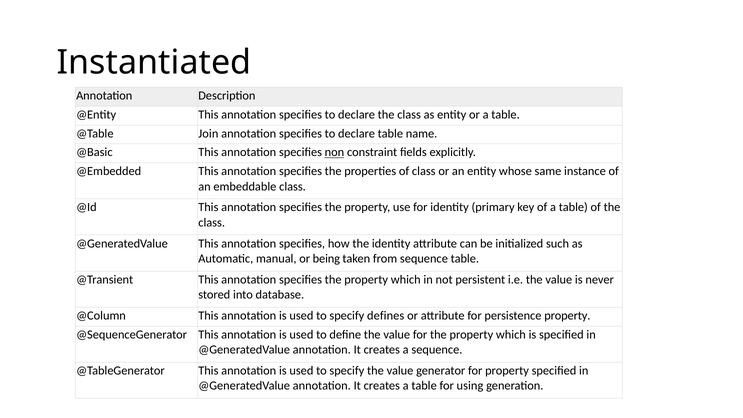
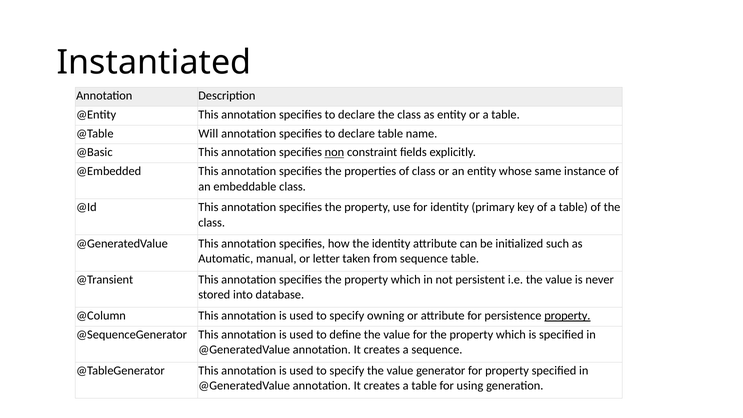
Join: Join -> Will
being: being -> letter
defines: defines -> owning
property at (567, 316) underline: none -> present
